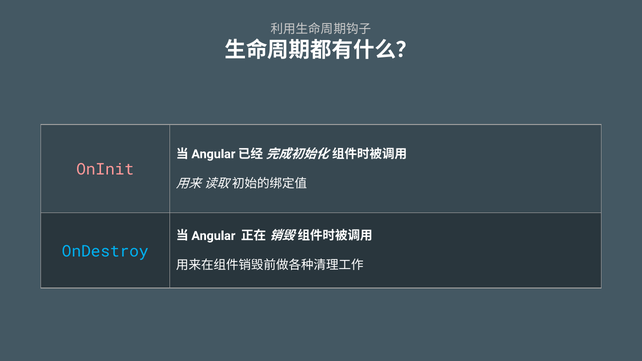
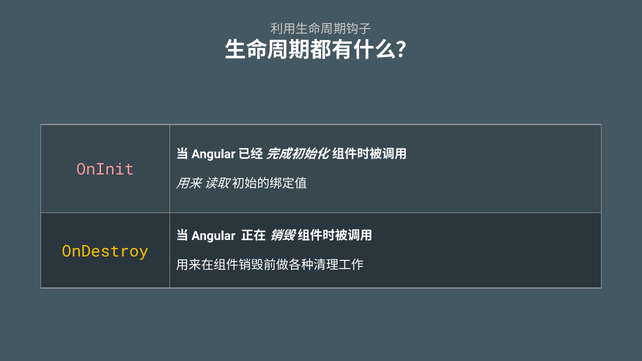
OnDestroy colour: light blue -> yellow
